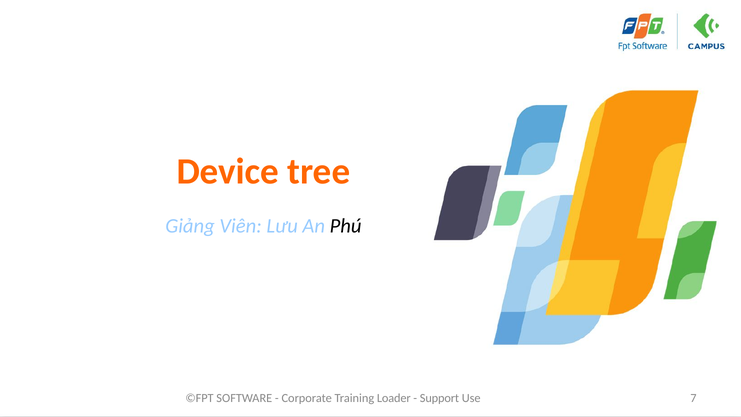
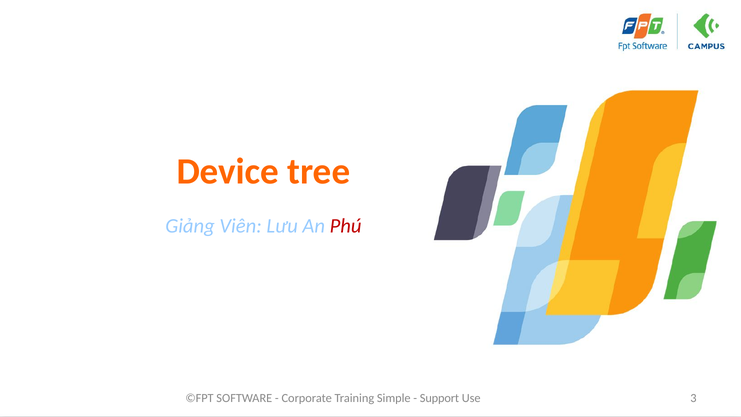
Phú colour: black -> red
Loader: Loader -> Simple
7: 7 -> 3
